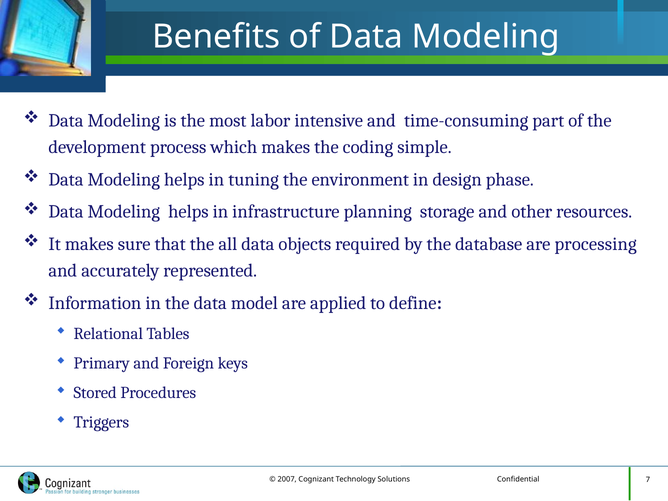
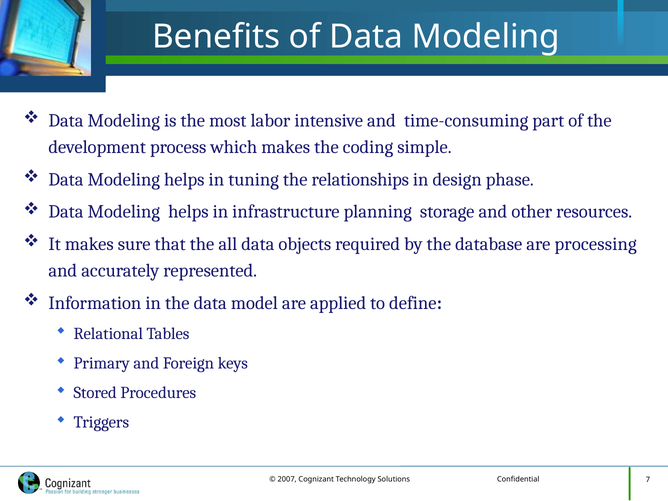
environment: environment -> relationships
